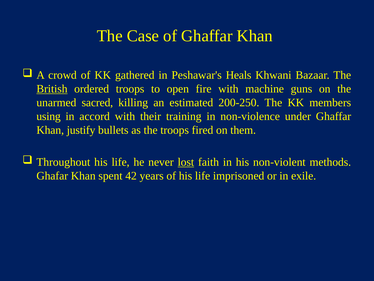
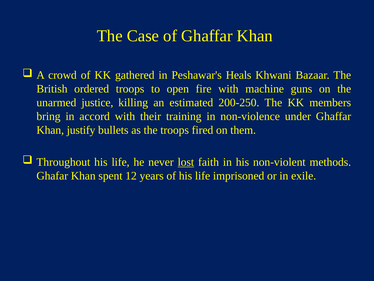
British underline: present -> none
sacred: sacred -> justice
using: using -> bring
42: 42 -> 12
